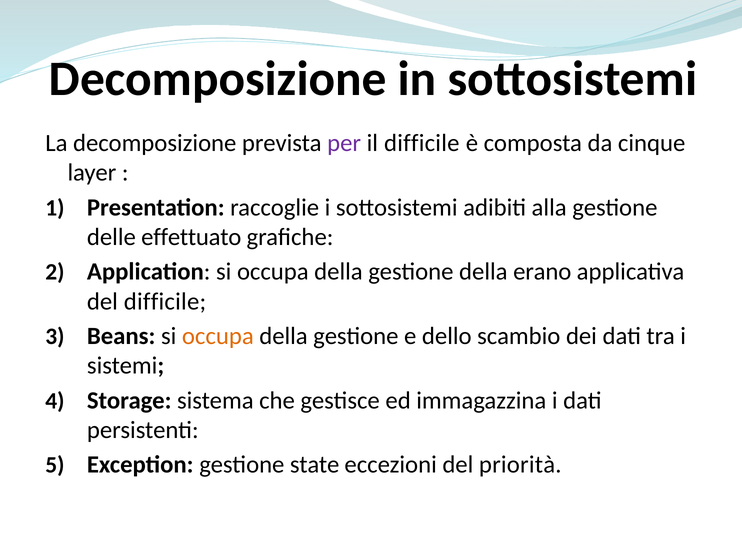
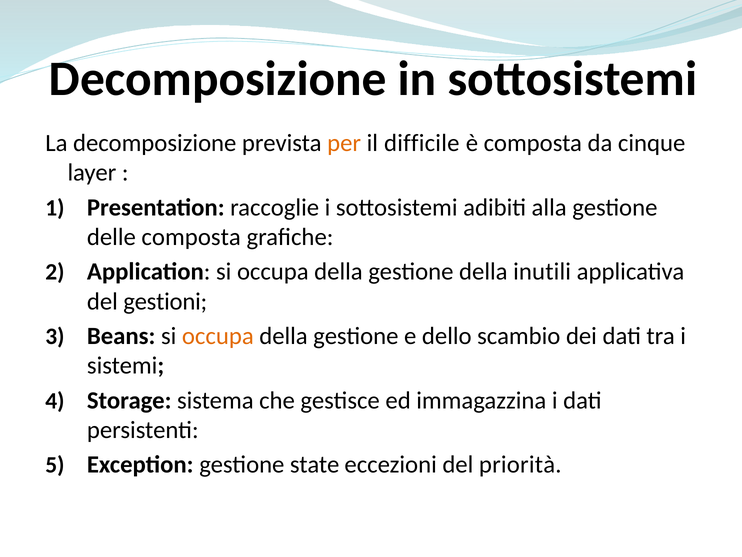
per colour: purple -> orange
delle effettuato: effettuato -> composta
erano: erano -> inutili
del difficile: difficile -> gestioni
